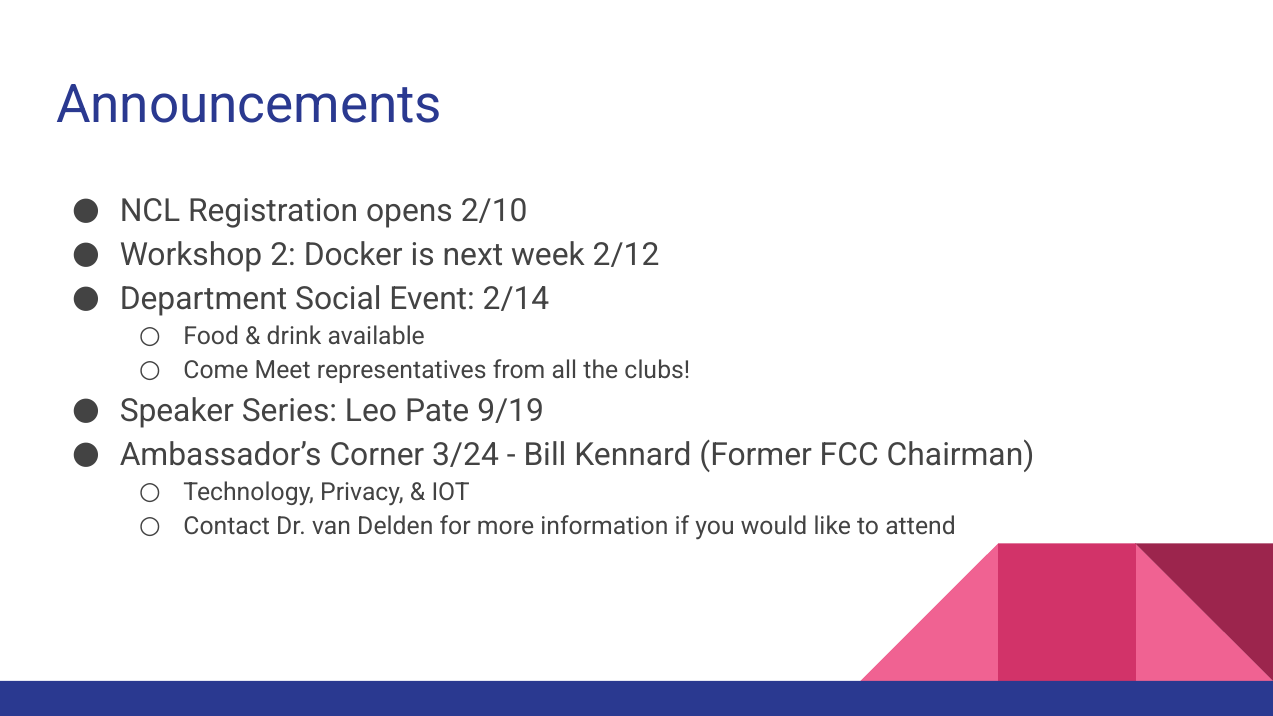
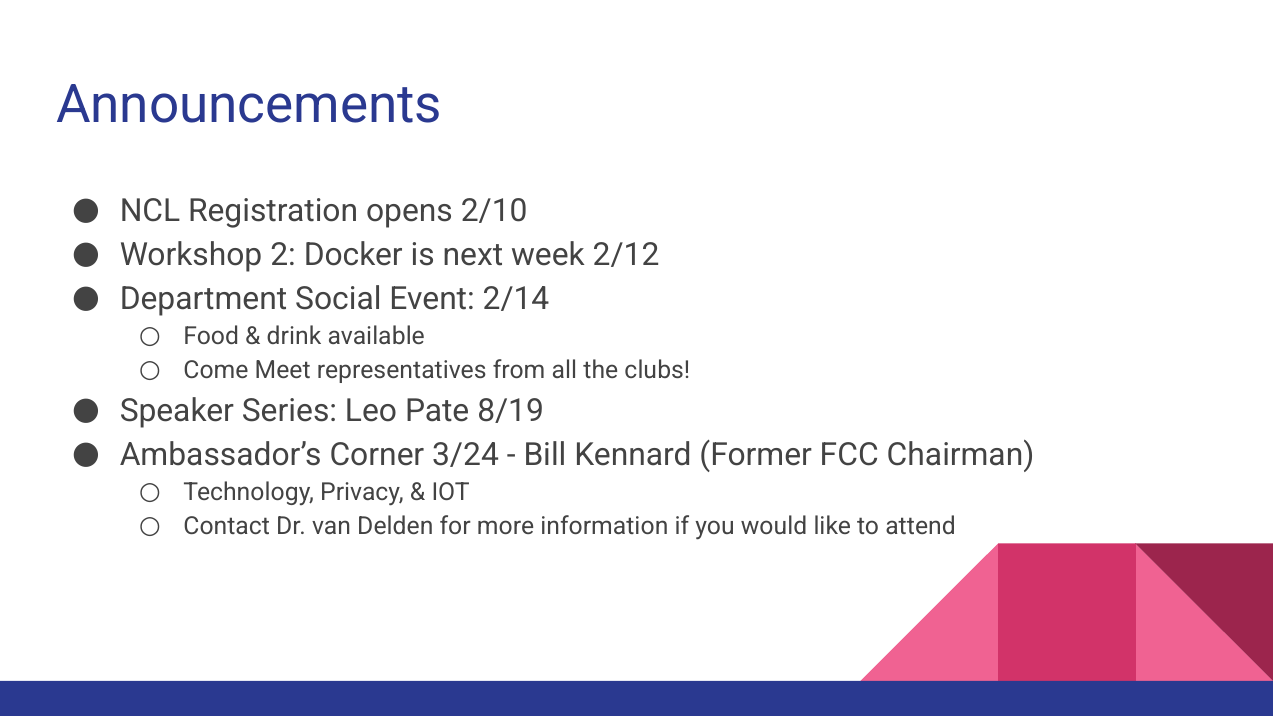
9/19: 9/19 -> 8/19
